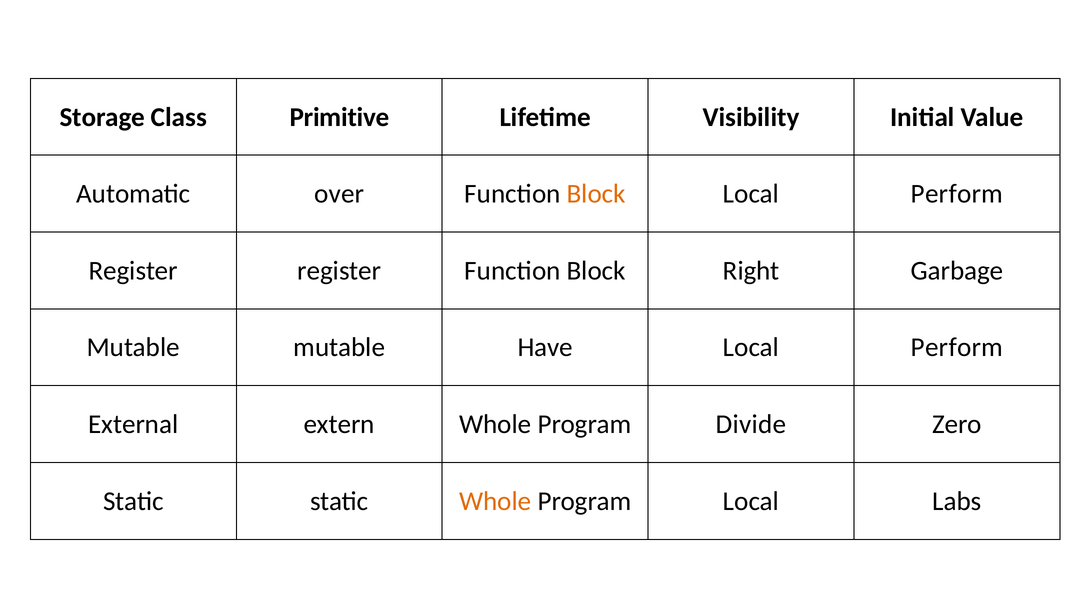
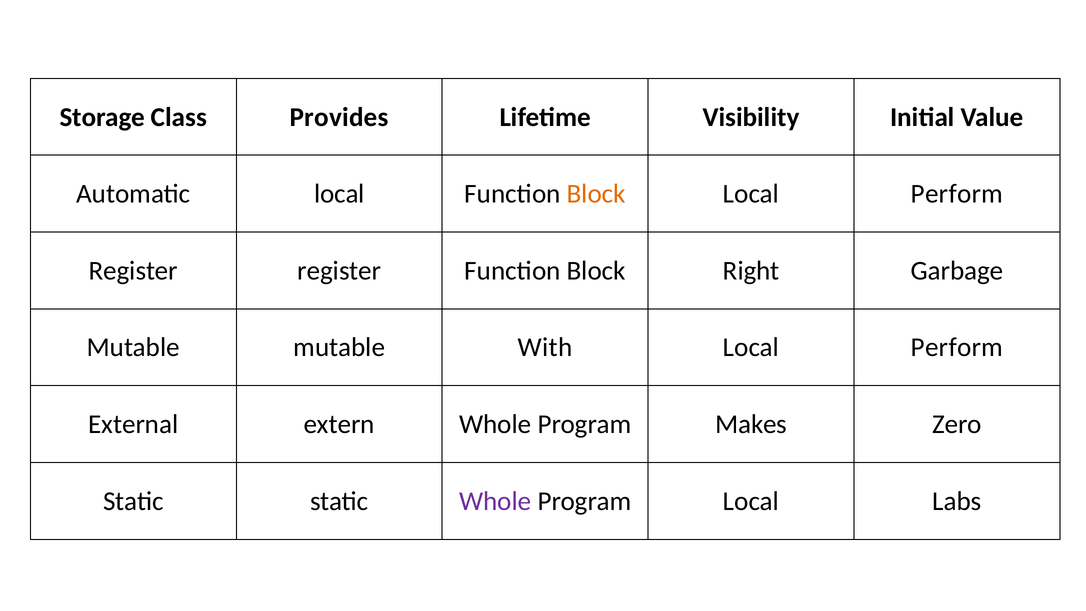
Primitive: Primitive -> Provides
Automatic over: over -> local
Have: Have -> With
Divide: Divide -> Makes
Whole at (495, 501) colour: orange -> purple
